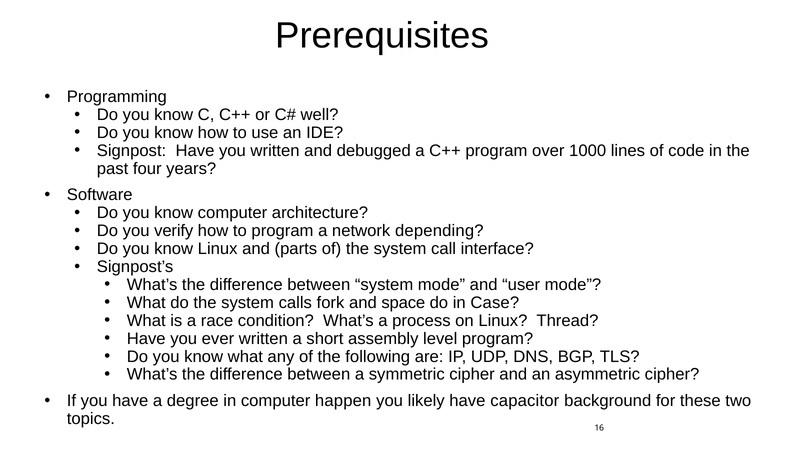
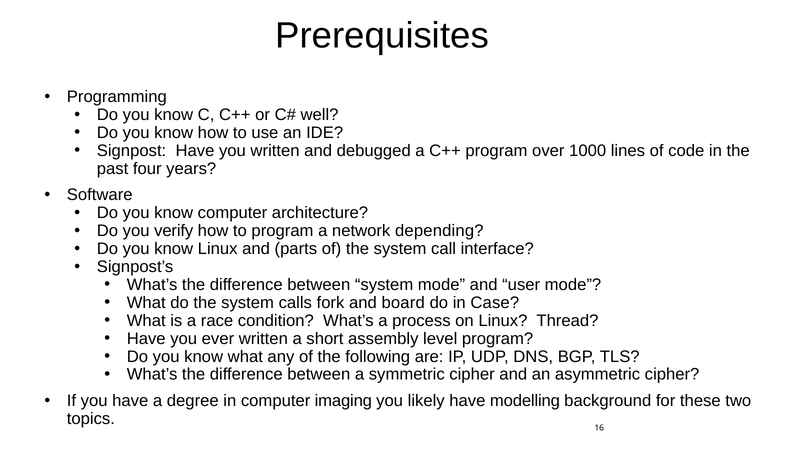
space: space -> board
happen: happen -> imaging
capacitor: capacitor -> modelling
